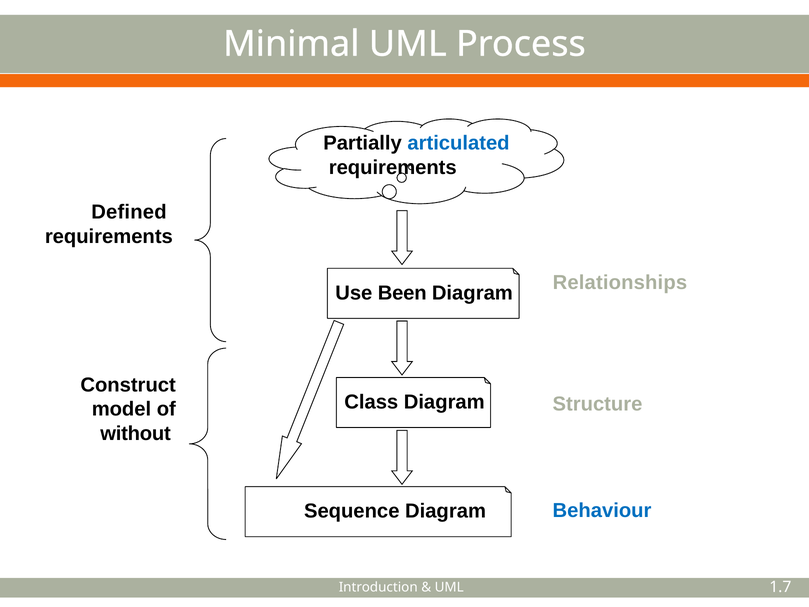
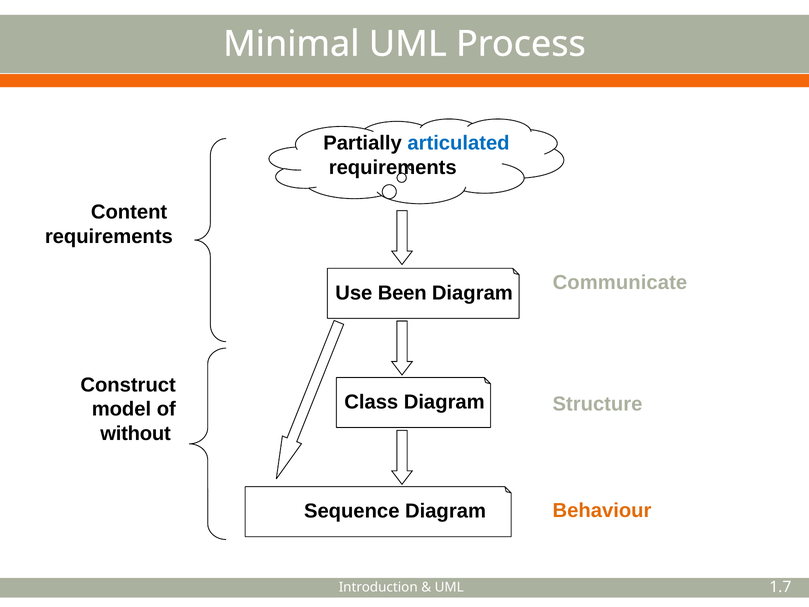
Defined: Defined -> Content
Relationships: Relationships -> Communicate
Behaviour colour: blue -> orange
